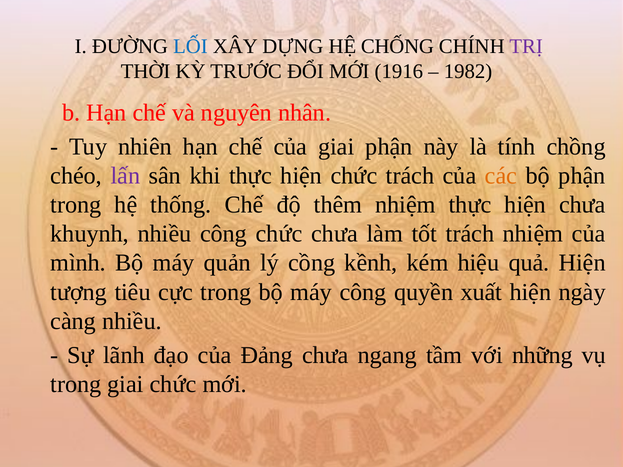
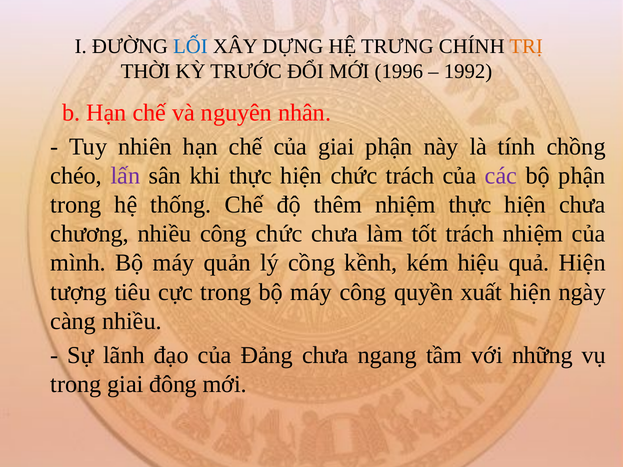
CHỐNG: CHỐNG -> TRƯNG
TRỊ colour: purple -> orange
1916: 1916 -> 1996
1982: 1982 -> 1992
các colour: orange -> purple
khuynh: khuynh -> chương
giai chức: chức -> đông
